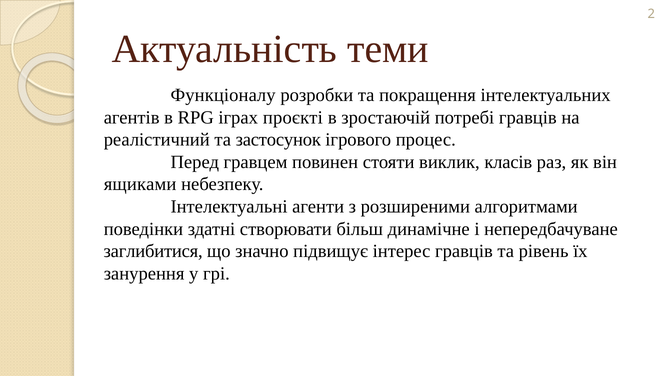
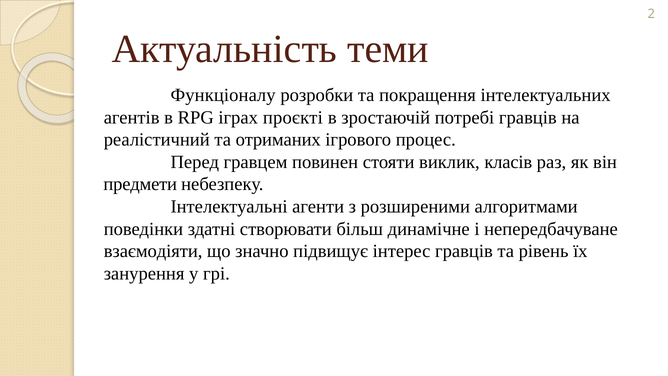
застосунок: застосунок -> отриманих
ящиками: ящиками -> предмети
заглибитися: заглибитися -> взаємодіяти
